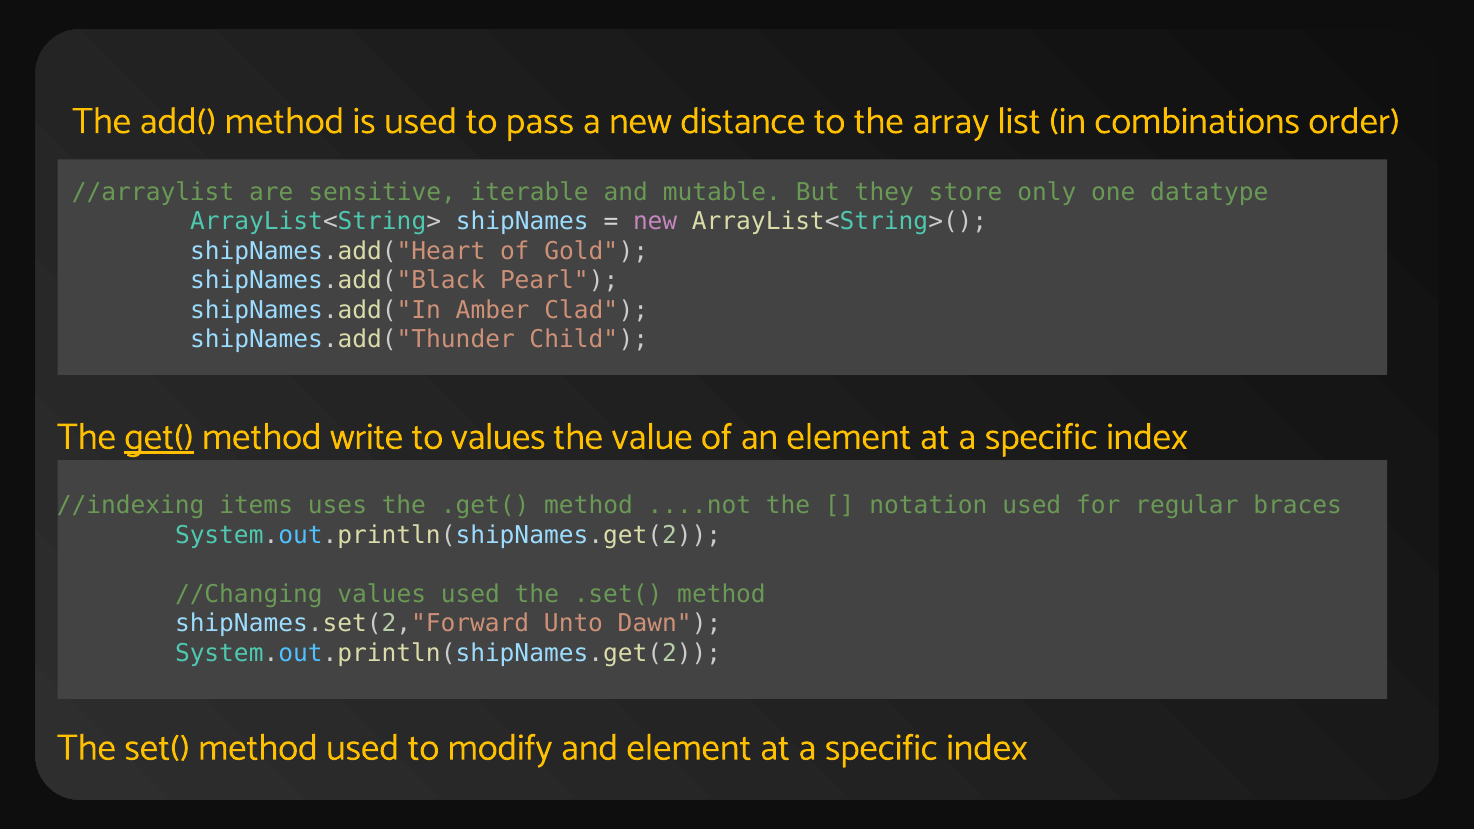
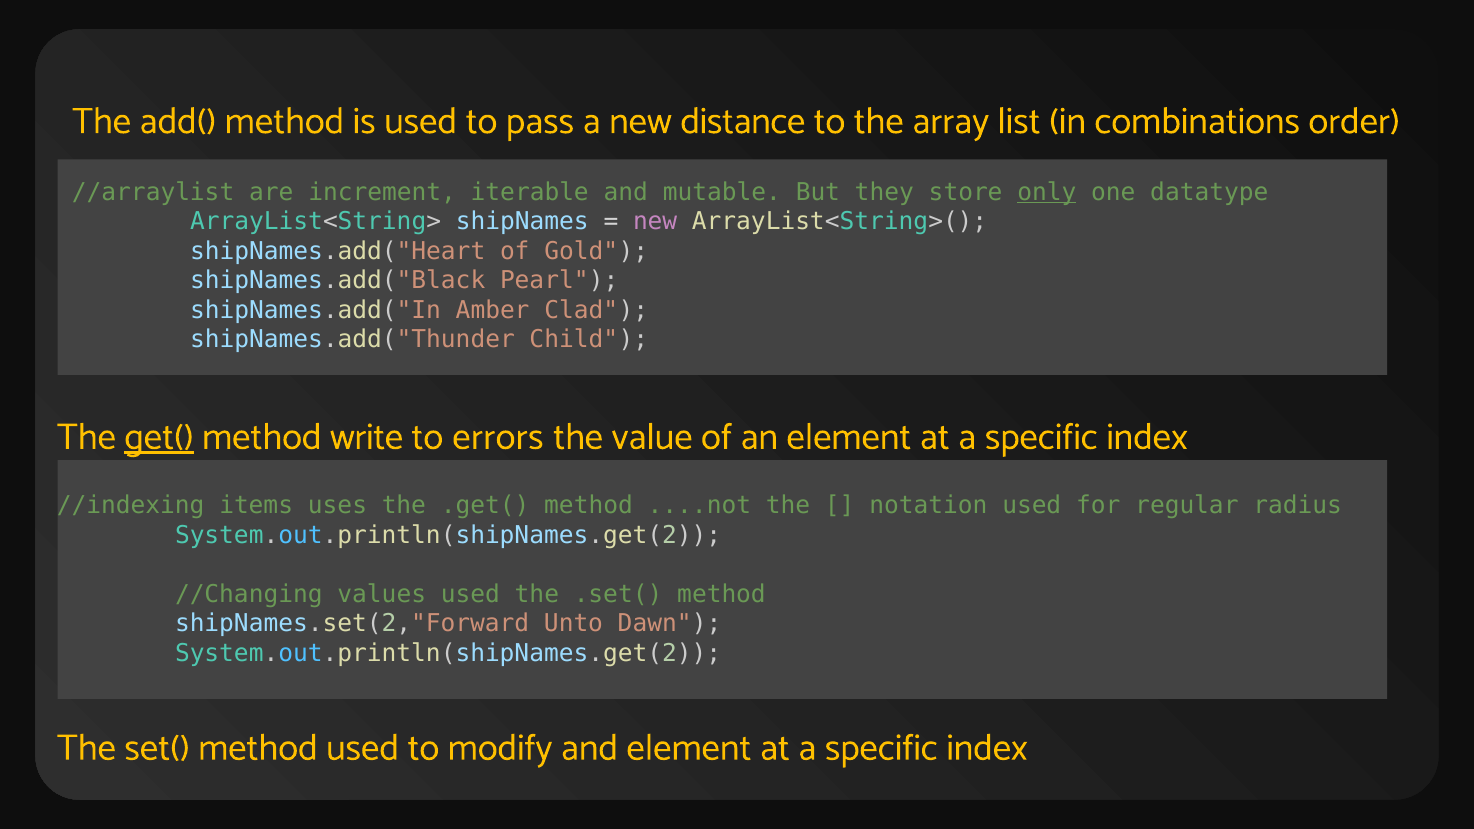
sensitive: sensitive -> increment
only underline: none -> present
to values: values -> errors
braces: braces -> radius
